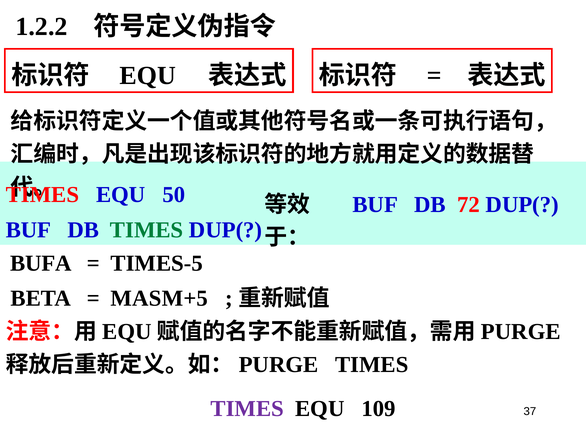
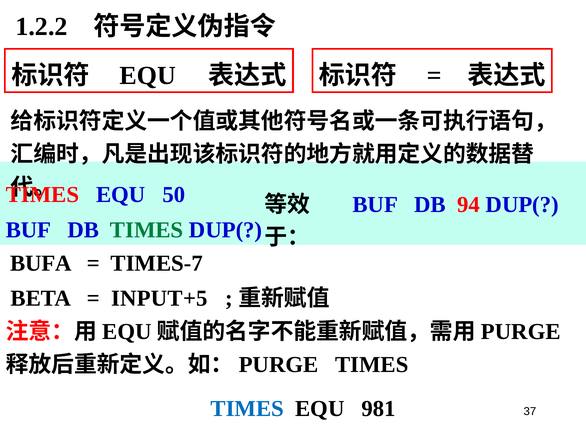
72: 72 -> 94
TIMES-5: TIMES-5 -> TIMES-7
MASM+5: MASM+5 -> INPUT+5
TIMES at (247, 408) colour: purple -> blue
109: 109 -> 981
